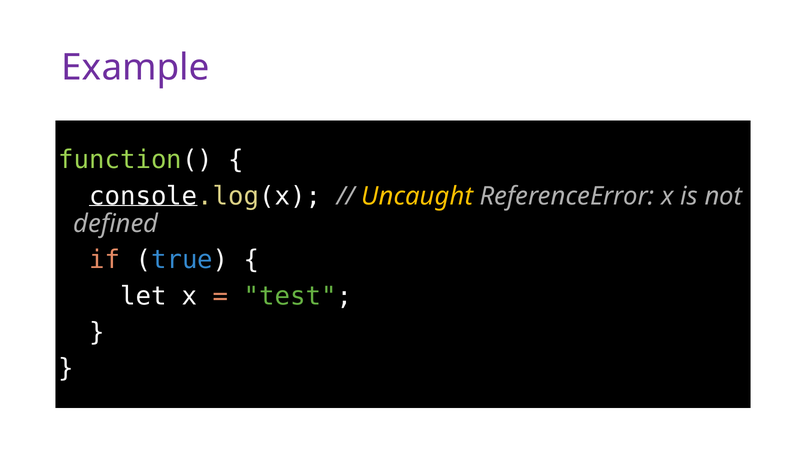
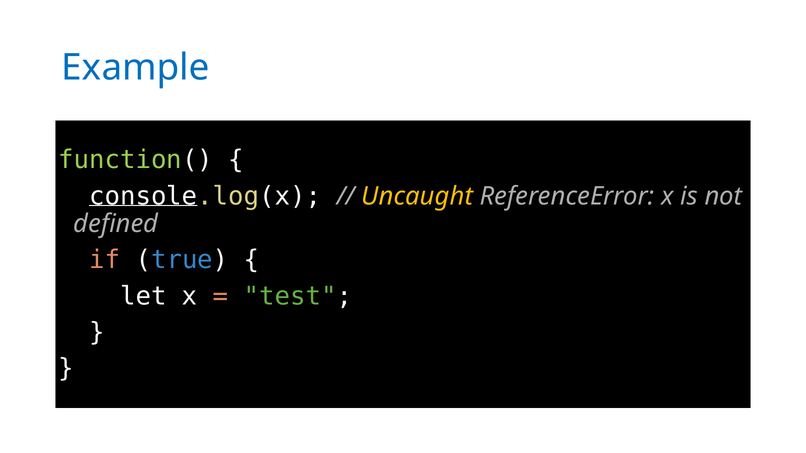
Example colour: purple -> blue
